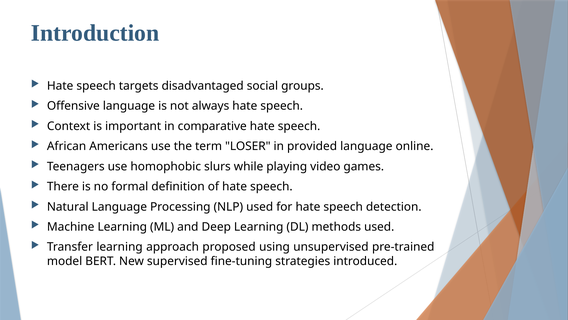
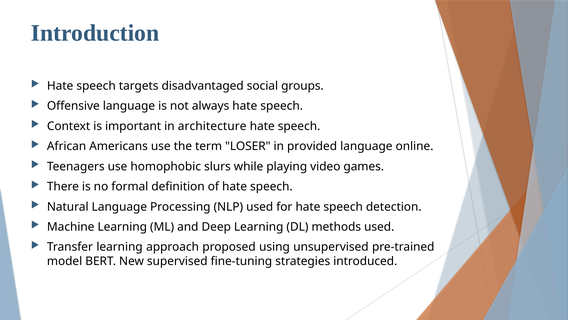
comparative: comparative -> architecture
